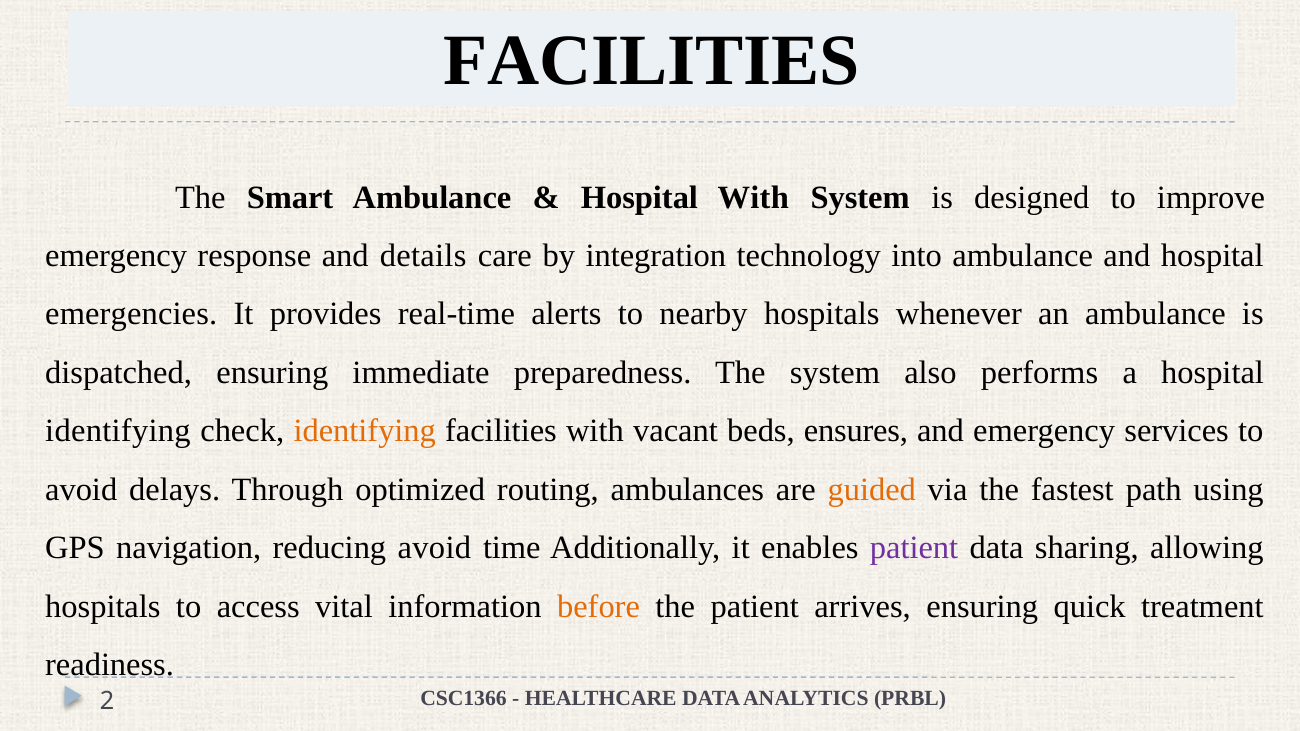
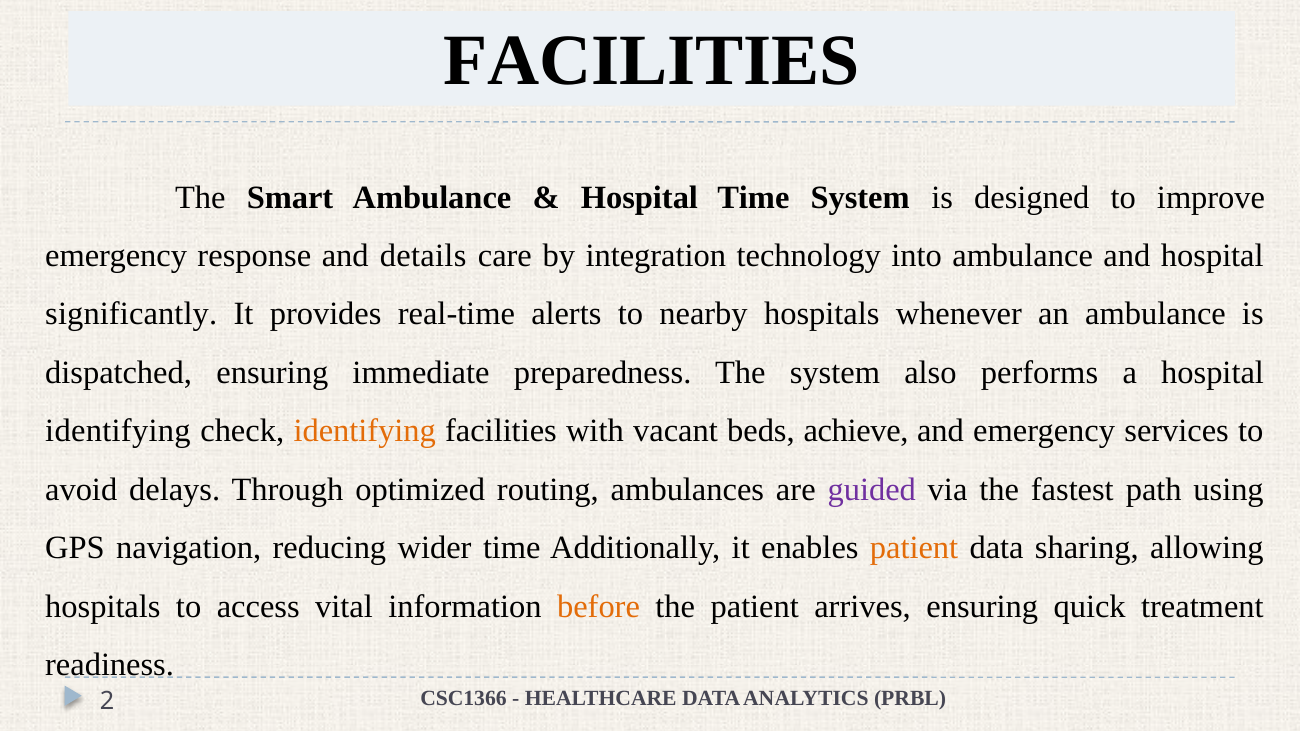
Hospital With: With -> Time
emergencies: emergencies -> significantly
ensures: ensures -> achieve
guided colour: orange -> purple
reducing avoid: avoid -> wider
patient at (914, 548) colour: purple -> orange
